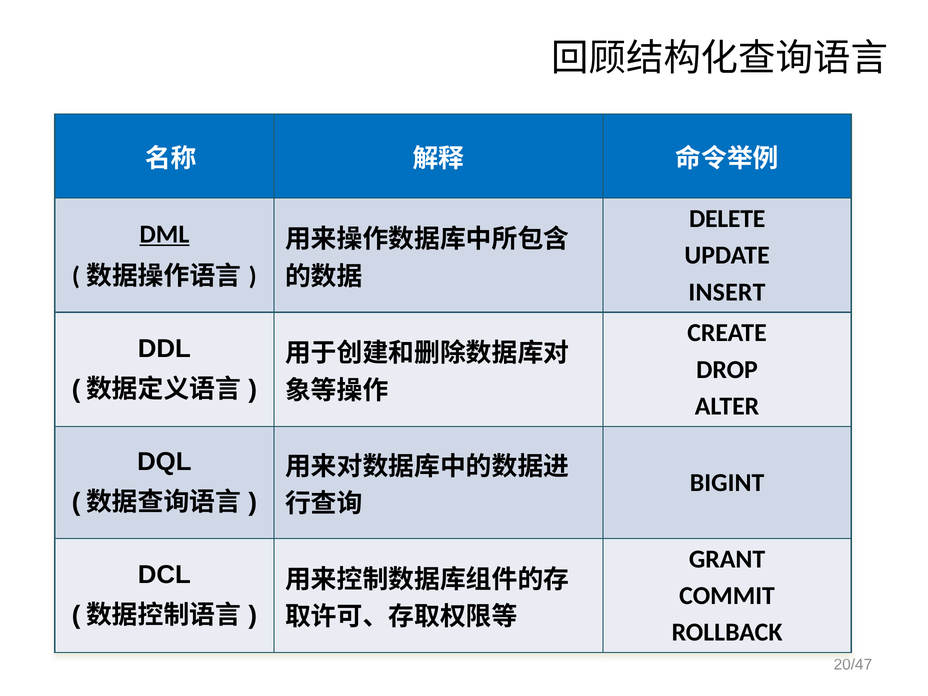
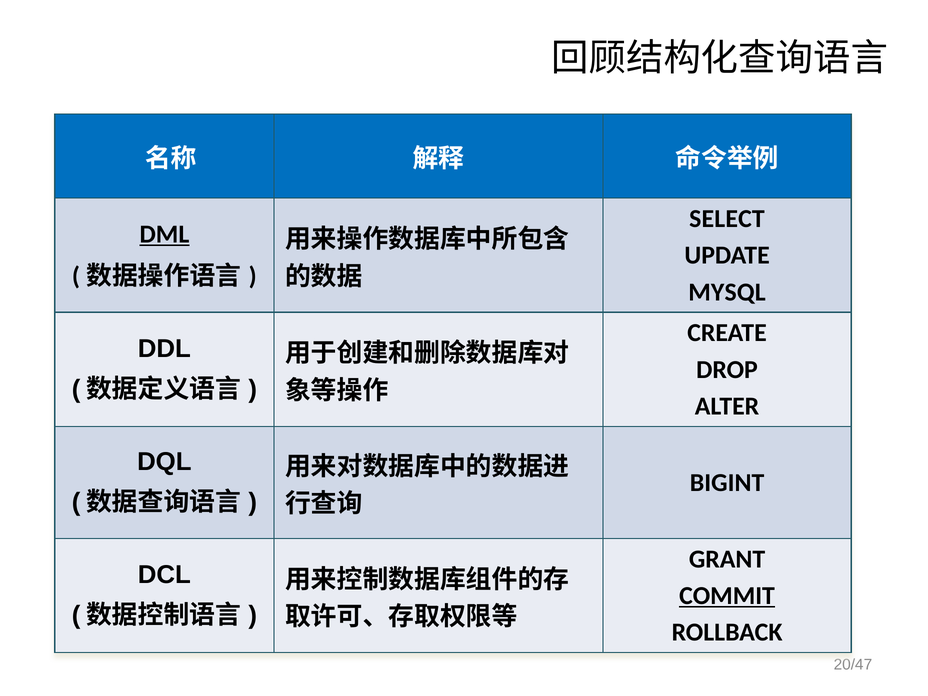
DELETE: DELETE -> SELECT
INSERT: INSERT -> MYSQL
COMMIT underline: none -> present
